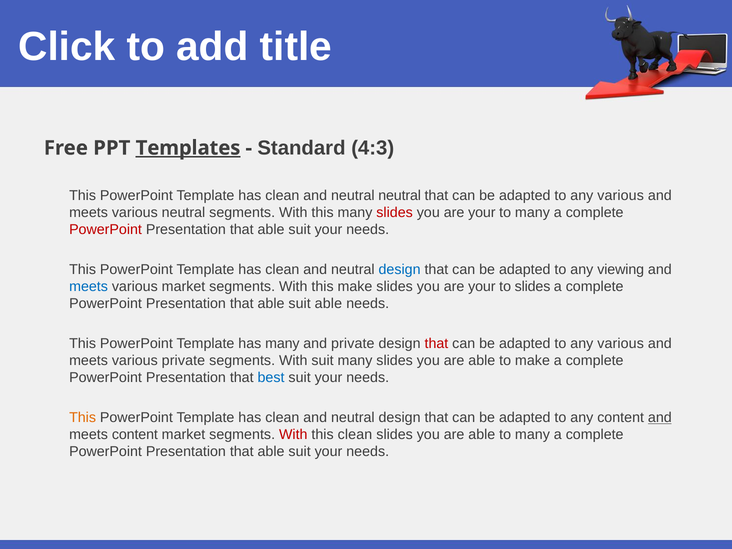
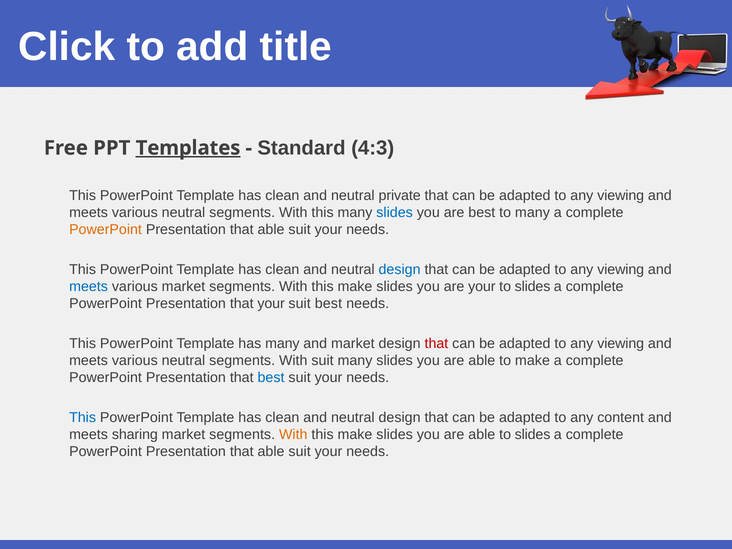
neutral neutral: neutral -> private
various at (621, 195): various -> viewing
slides at (395, 213) colour: red -> blue
your at (482, 213): your -> best
PowerPoint at (106, 230) colour: red -> orange
able at (271, 304): able -> your
suit able: able -> best
and private: private -> market
various at (621, 344): various -> viewing
private at (183, 361): private -> neutral
This at (83, 418) colour: orange -> blue
and at (660, 418) underline: present -> none
meets content: content -> sharing
With at (293, 435) colour: red -> orange
clean at (355, 435): clean -> make
able to many: many -> slides
